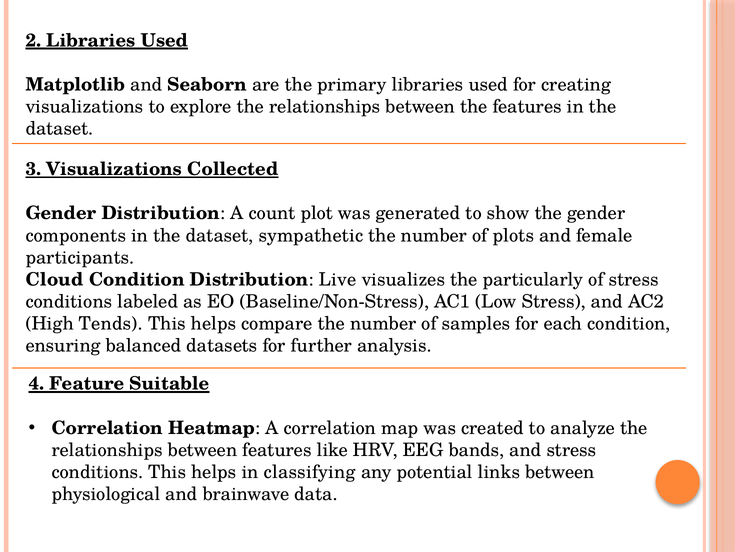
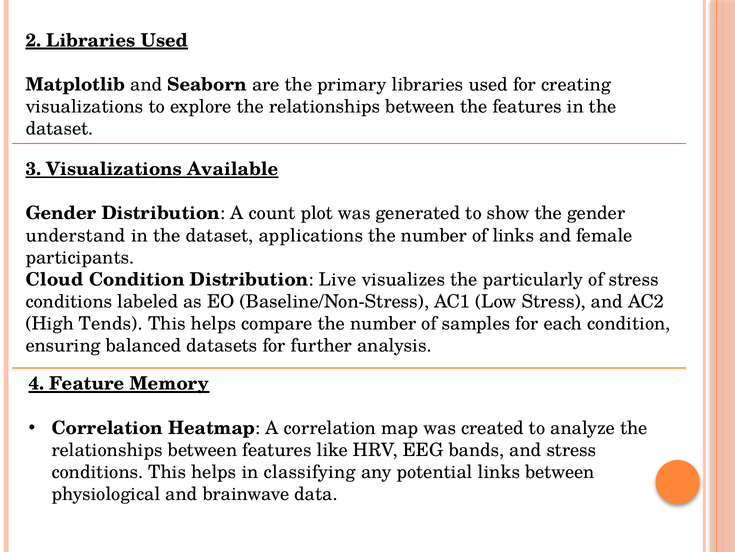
Collected: Collected -> Available
components: components -> understand
sympathetic: sympathetic -> applications
of plots: plots -> links
Suitable: Suitable -> Memory
